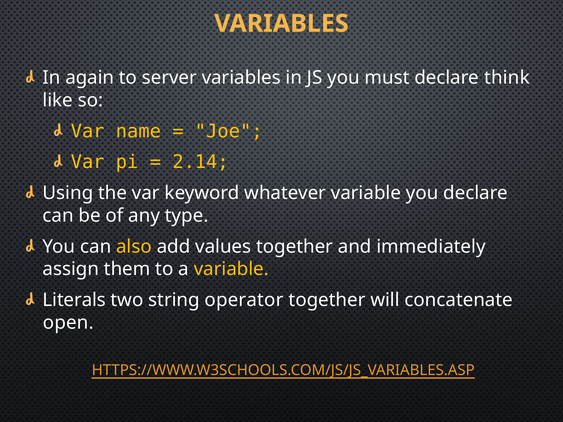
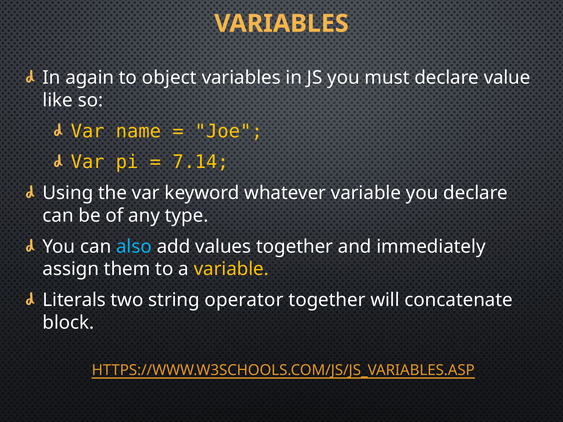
server: server -> object
think: think -> value
2.14: 2.14 -> 7.14
also colour: yellow -> light blue
open: open -> block
